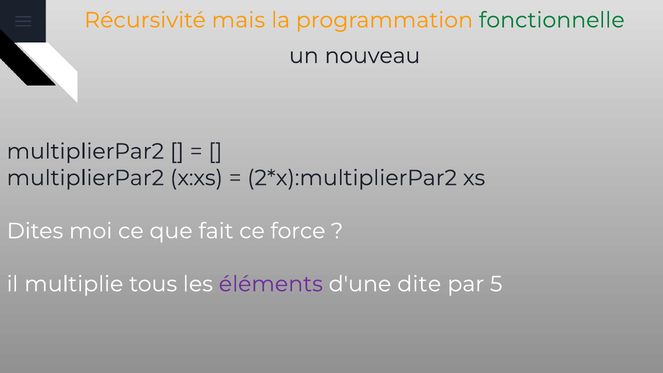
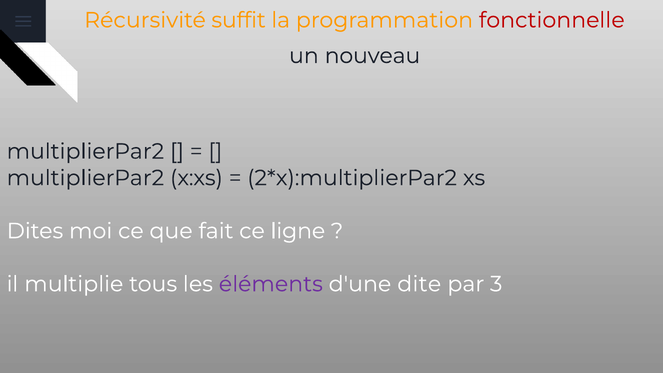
mais: mais -> suffit
fonctionnelle colour: green -> red
force: force -> ligne
5: 5 -> 3
